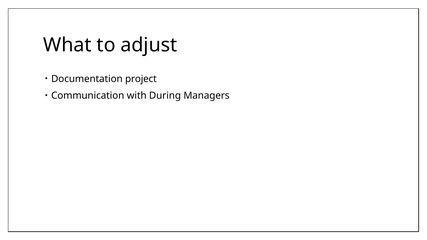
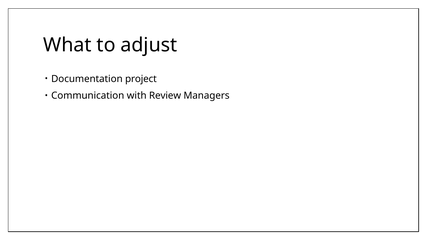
During: During -> Review
